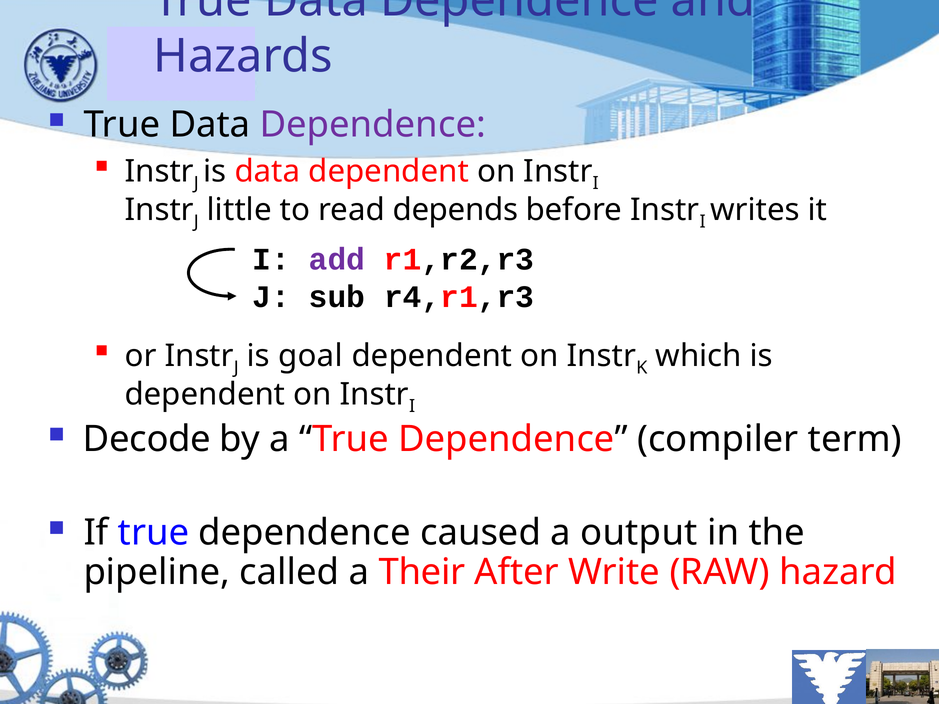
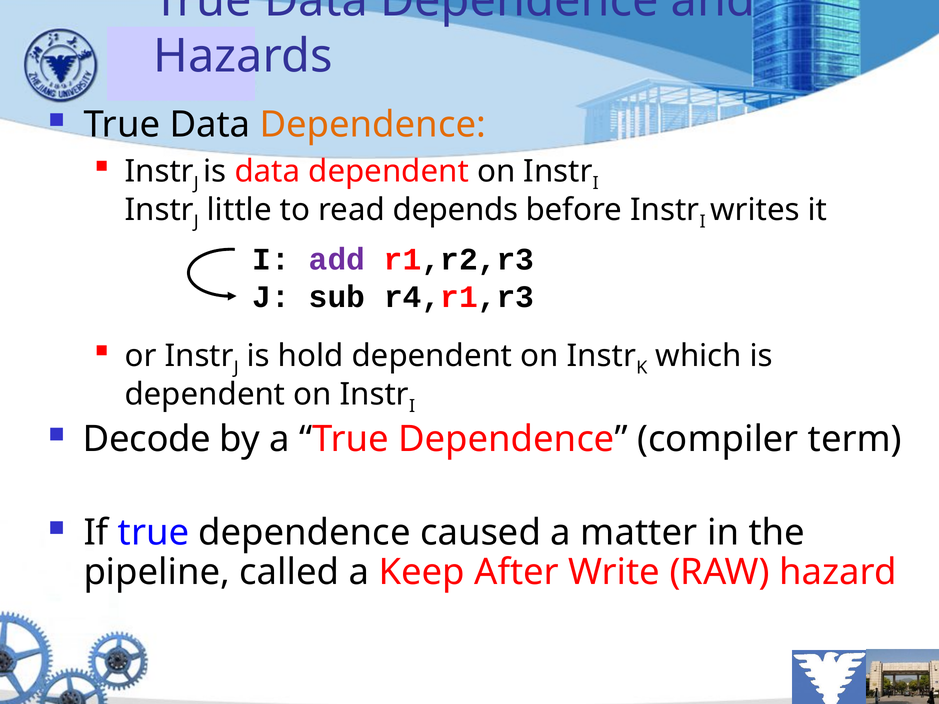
Dependence at (373, 125) colour: purple -> orange
goal: goal -> hold
output: output -> matter
Their: Their -> Keep
